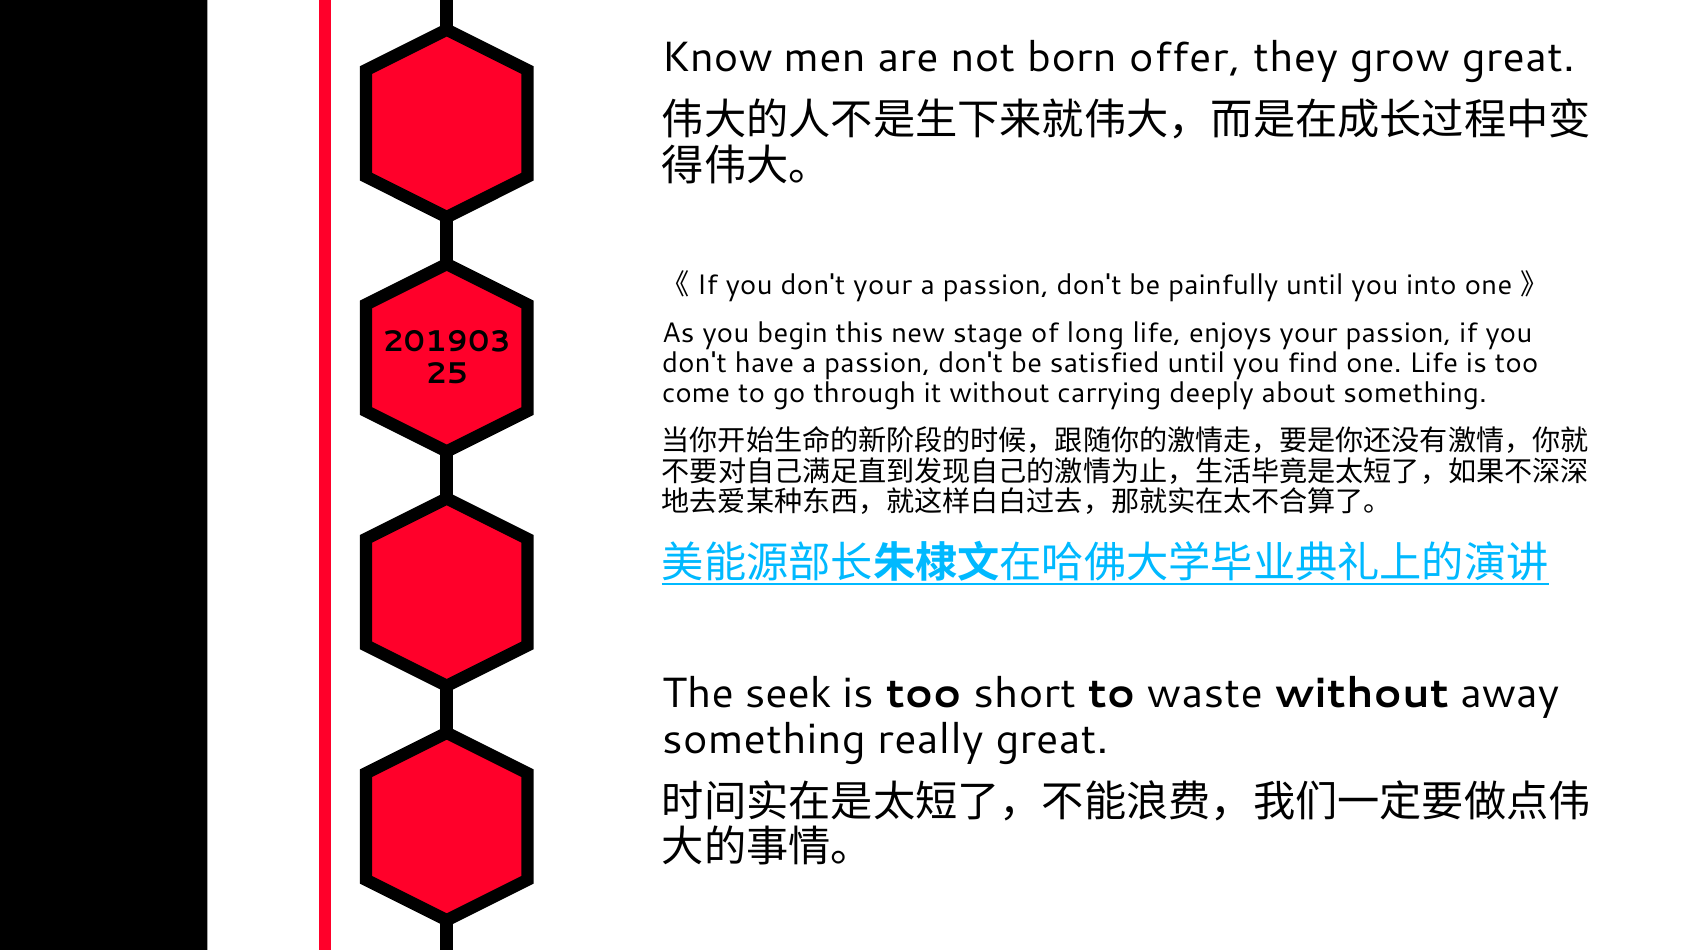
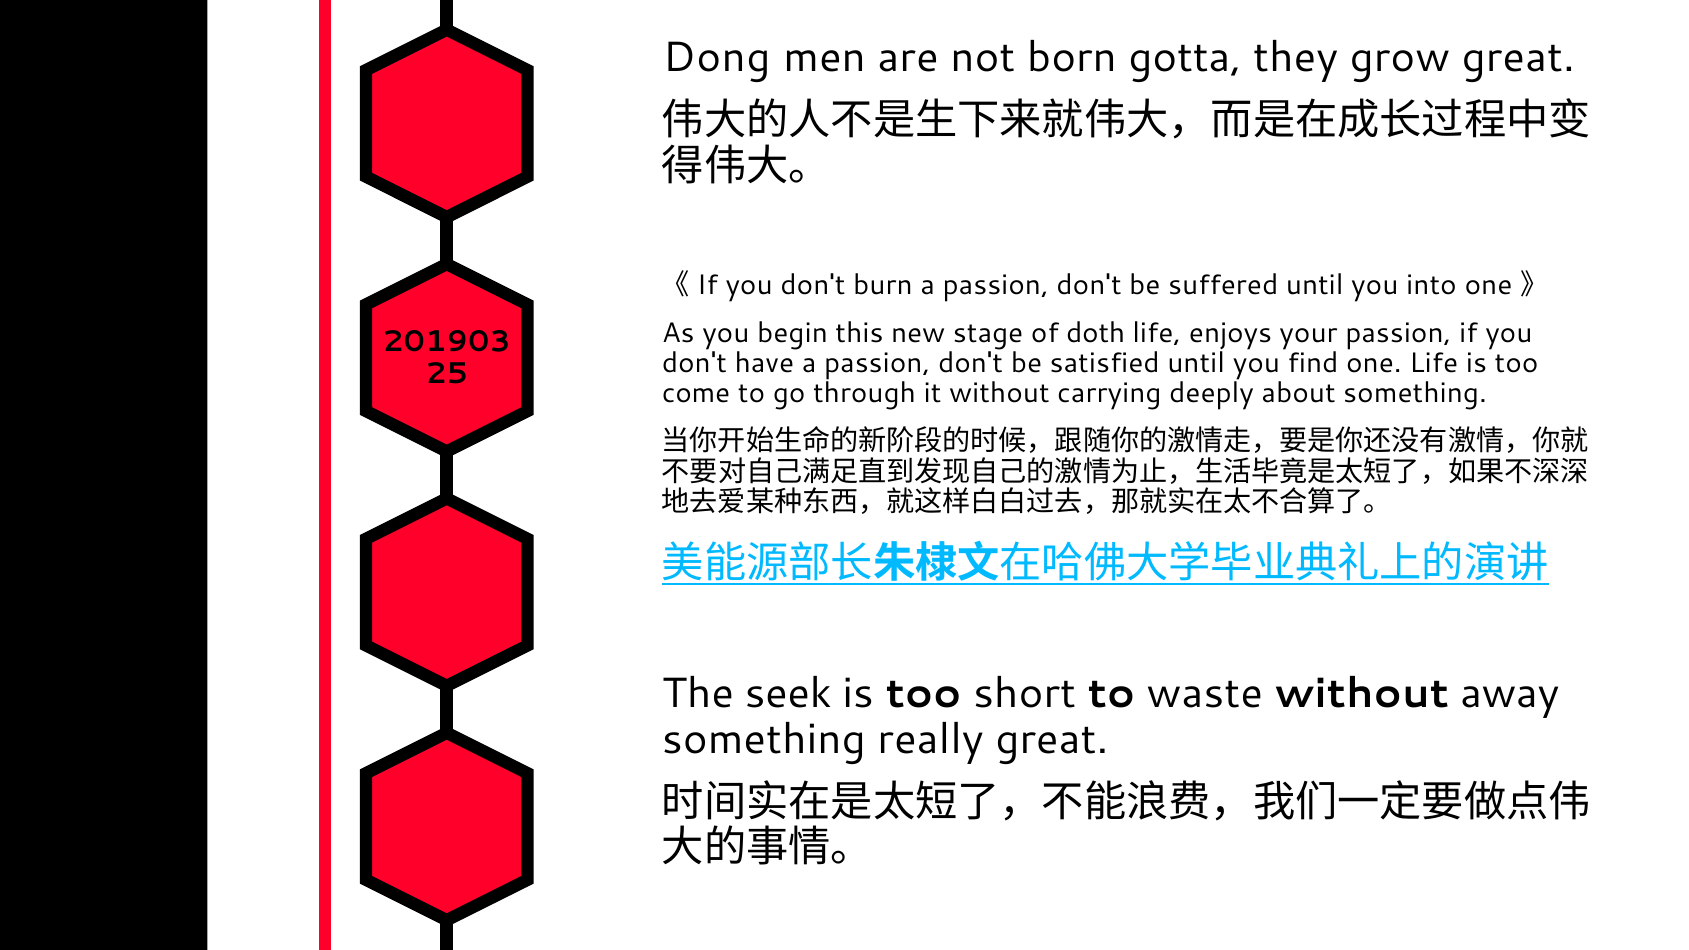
Know: Know -> Dong
offer: offer -> gotta
don't your: your -> burn
painfully: painfully -> suffered
long: long -> doth
